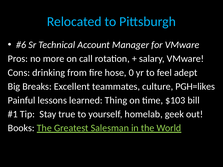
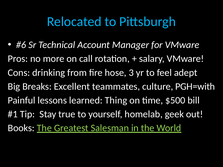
0: 0 -> 3
PGH=likes: PGH=likes -> PGH=with
$103: $103 -> $500
